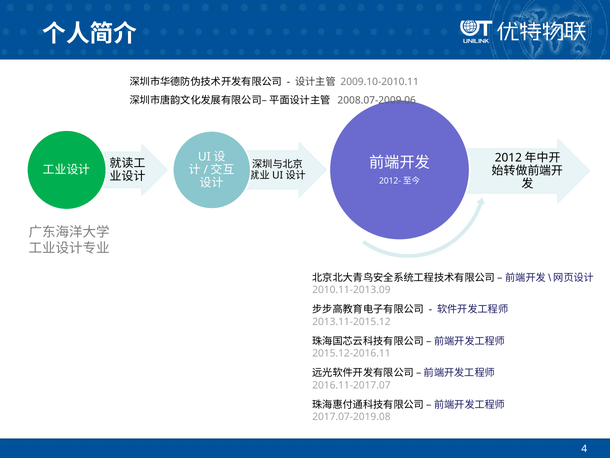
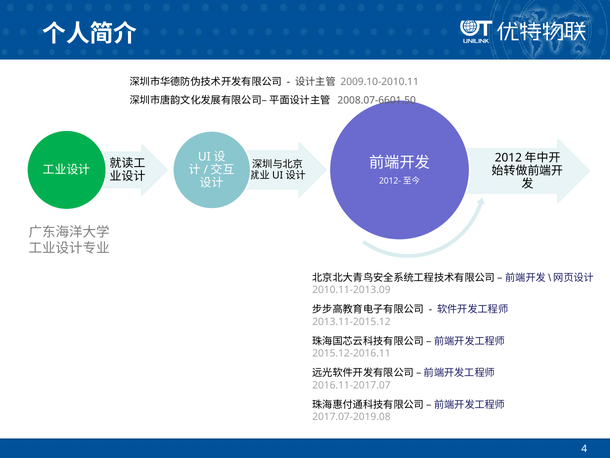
2008.07-2009.06: 2008.07-2009.06 -> 2008.07-6601.50
